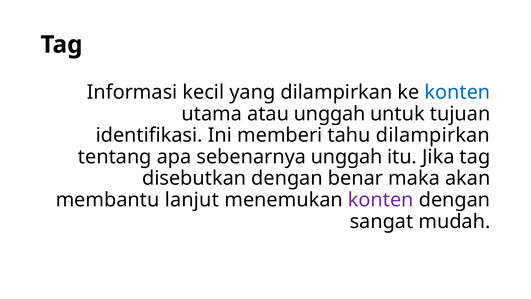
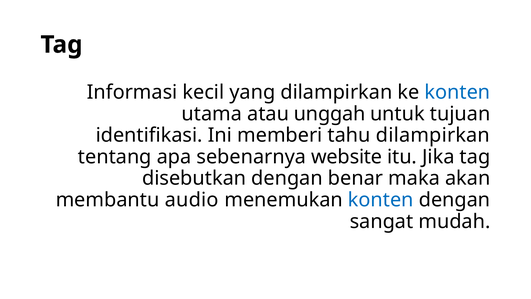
sebenarnya unggah: unggah -> website
lanjut: lanjut -> audio
konten at (381, 200) colour: purple -> blue
